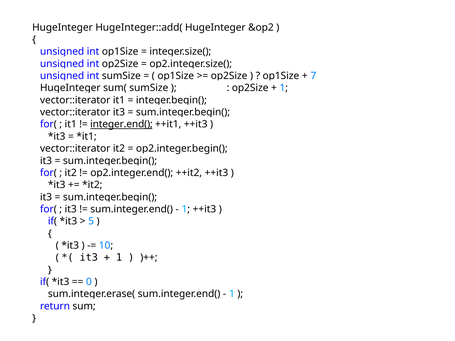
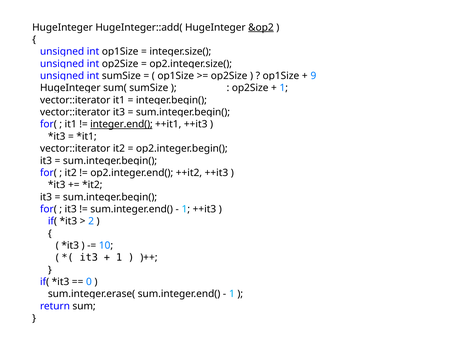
&op2 underline: none -> present
7: 7 -> 9
5: 5 -> 2
